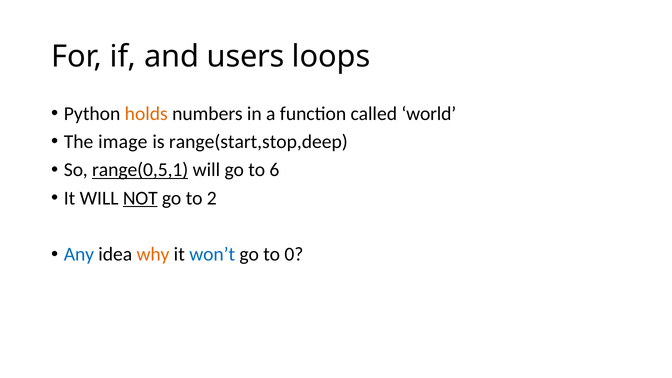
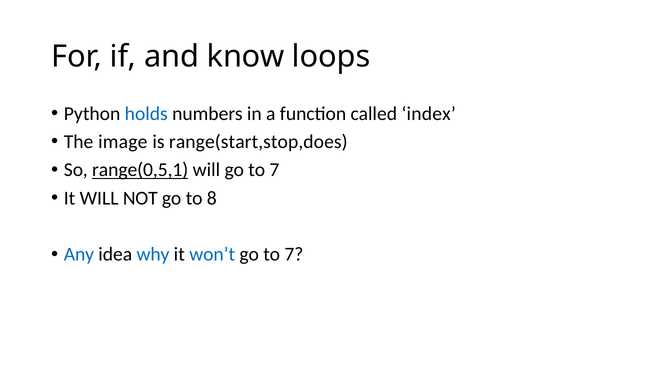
users: users -> know
holds colour: orange -> blue
world: world -> index
range(start,stop,deep: range(start,stop,deep -> range(start,stop,does
will go to 6: 6 -> 7
NOT underline: present -> none
2: 2 -> 8
why colour: orange -> blue
0 at (294, 254): 0 -> 7
